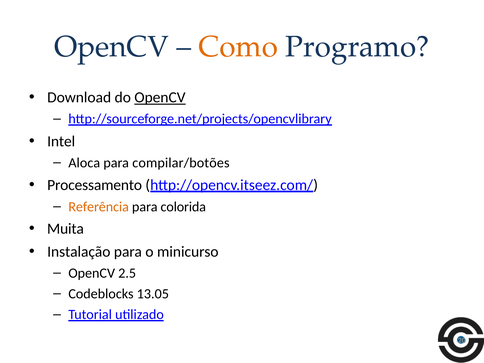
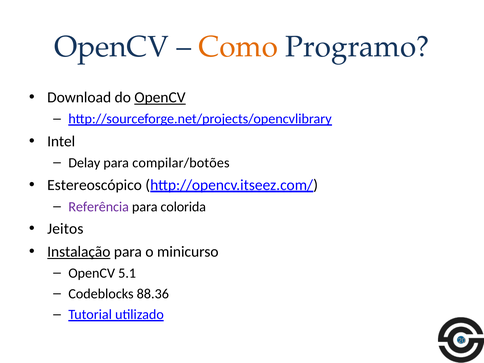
Aloca: Aloca -> Delay
Processamento: Processamento -> Estereoscópico
Referência colour: orange -> purple
Muita: Muita -> Jeitos
Instalação underline: none -> present
2.5: 2.5 -> 5.1
13.05: 13.05 -> 88.36
